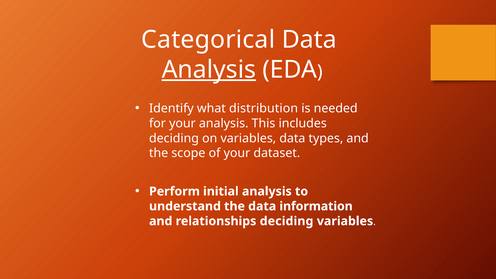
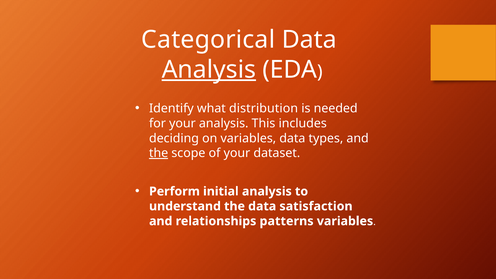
the at (159, 153) underline: none -> present
information: information -> satisfaction
relationships deciding: deciding -> patterns
